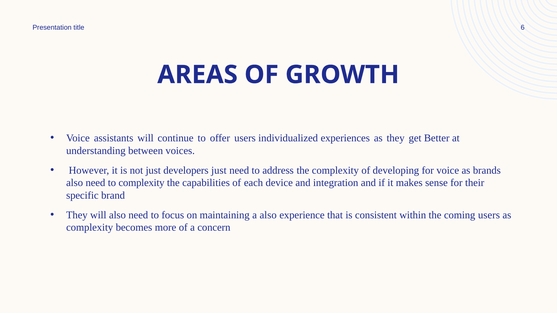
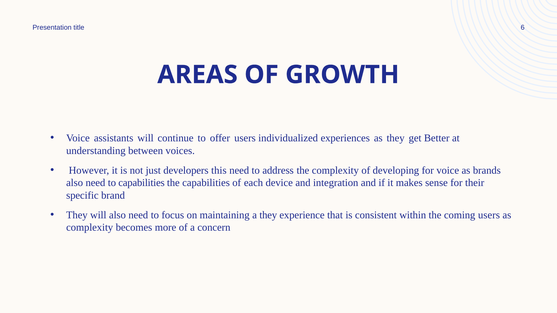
developers just: just -> this
to complexity: complexity -> capabilities
a also: also -> they
